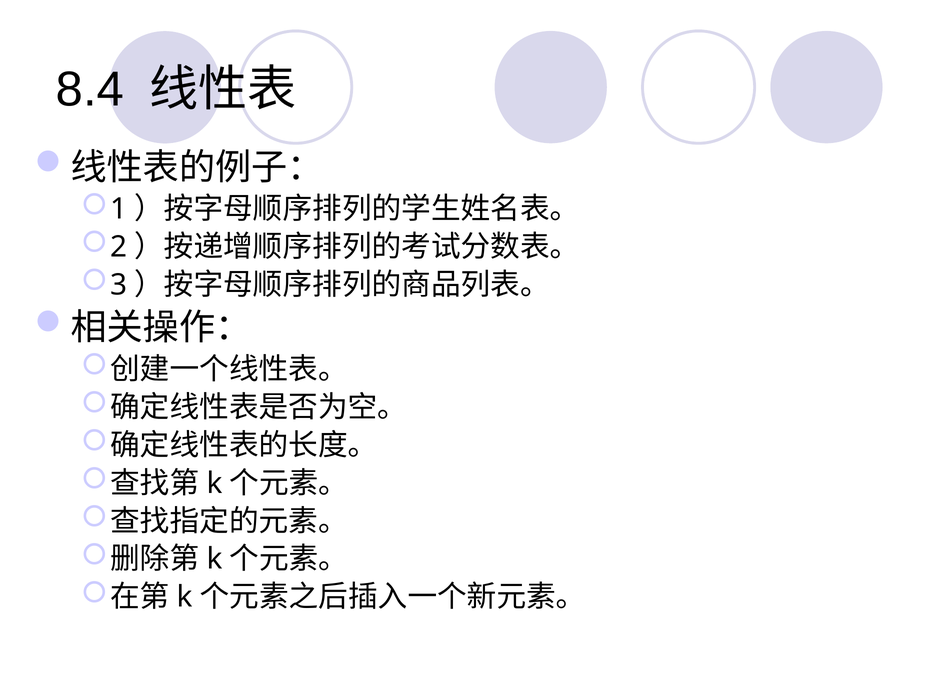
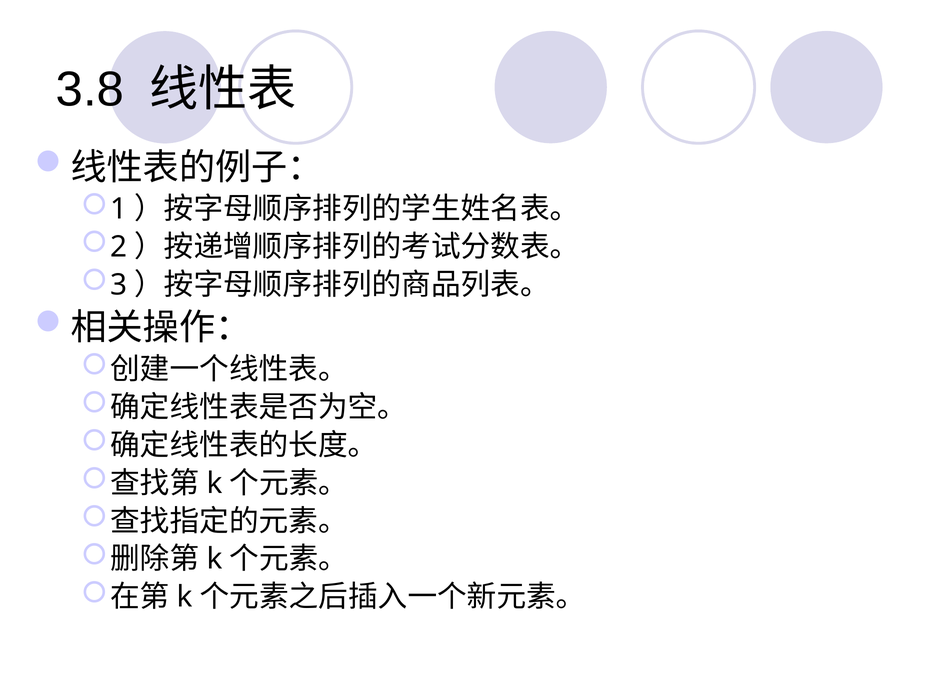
8.4: 8.4 -> 3.8
